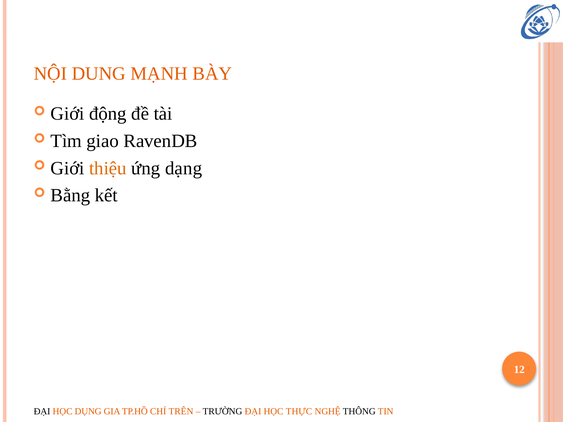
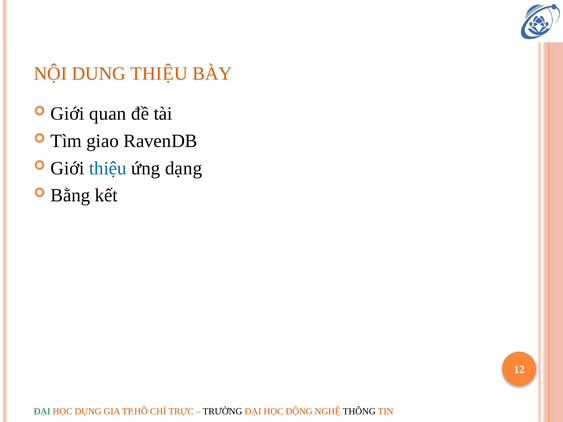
DUNG MẠNH: MẠNH -> THIỆU
động: động -> quan
thiệu at (108, 168) colour: orange -> blue
ĐẠI at (42, 412) colour: black -> green
TRÊN: TRÊN -> TRỰC
THỰC: THỰC -> ĐỘNG
